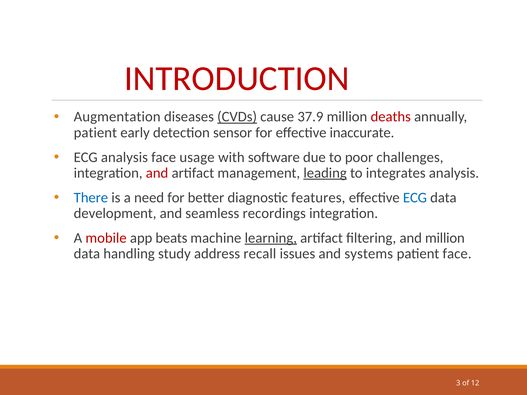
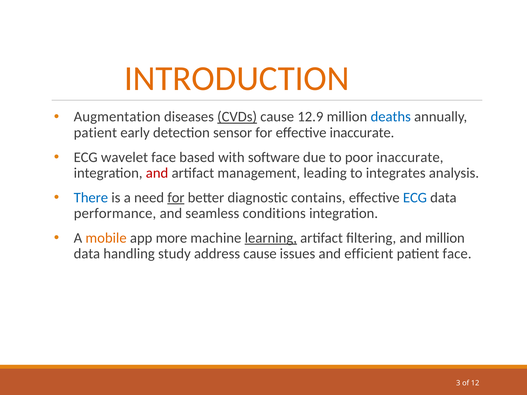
INTRODUCTION colour: red -> orange
37.9: 37.9 -> 12.9
deaths colour: red -> blue
ECG analysis: analysis -> wavelet
usage: usage -> based
poor challenges: challenges -> inaccurate
leading underline: present -> none
for at (176, 198) underline: none -> present
features: features -> contains
development: development -> performance
recordings: recordings -> conditions
mobile colour: red -> orange
beats: beats -> more
address recall: recall -> cause
systems: systems -> efficient
